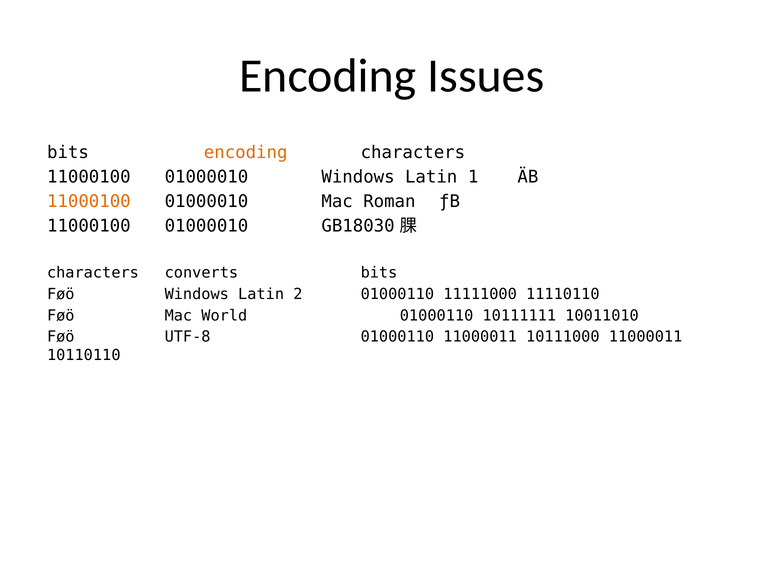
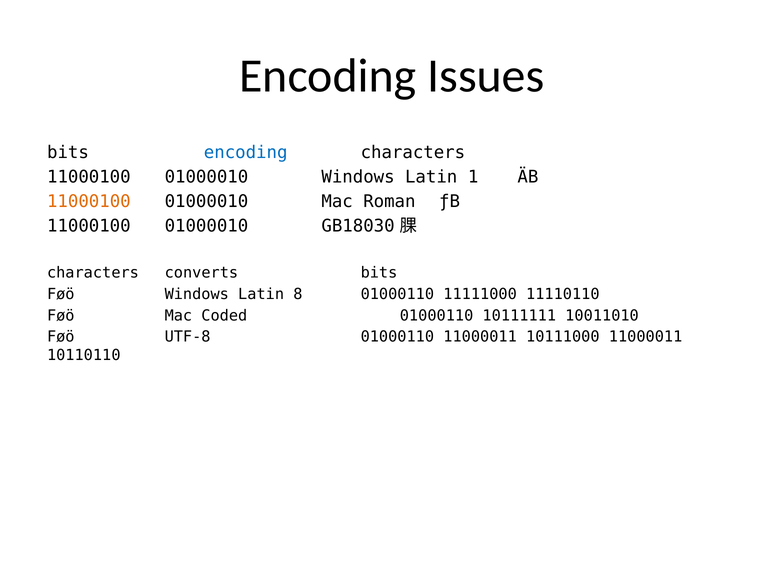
encoding at (246, 153) colour: orange -> blue
2: 2 -> 8
World: World -> Coded
